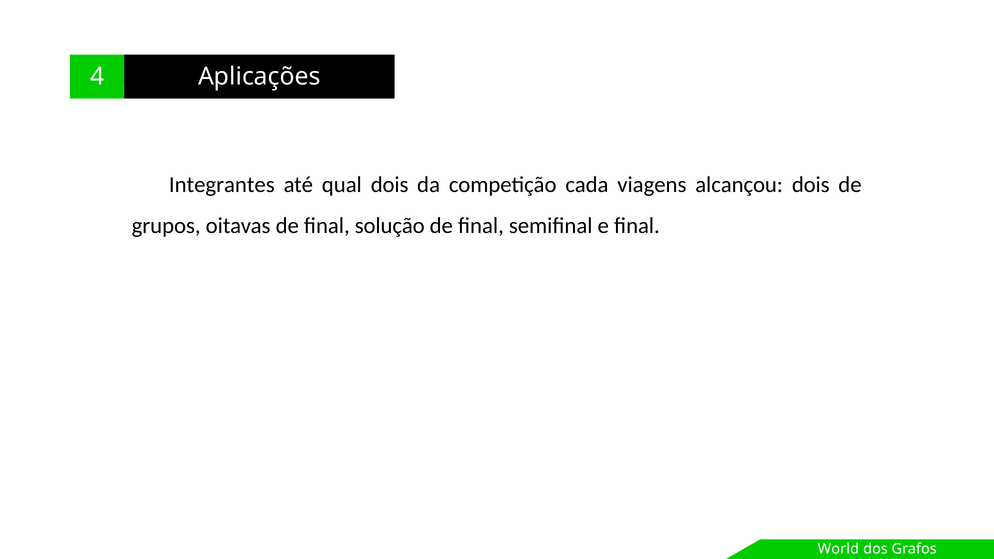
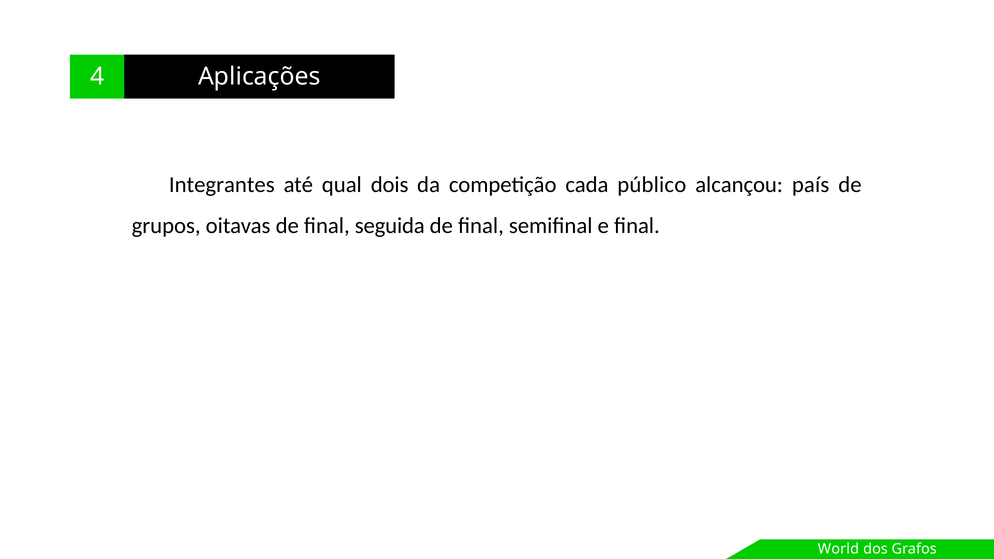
viagens: viagens -> público
alcançou dois: dois -> país
solução: solução -> seguida
